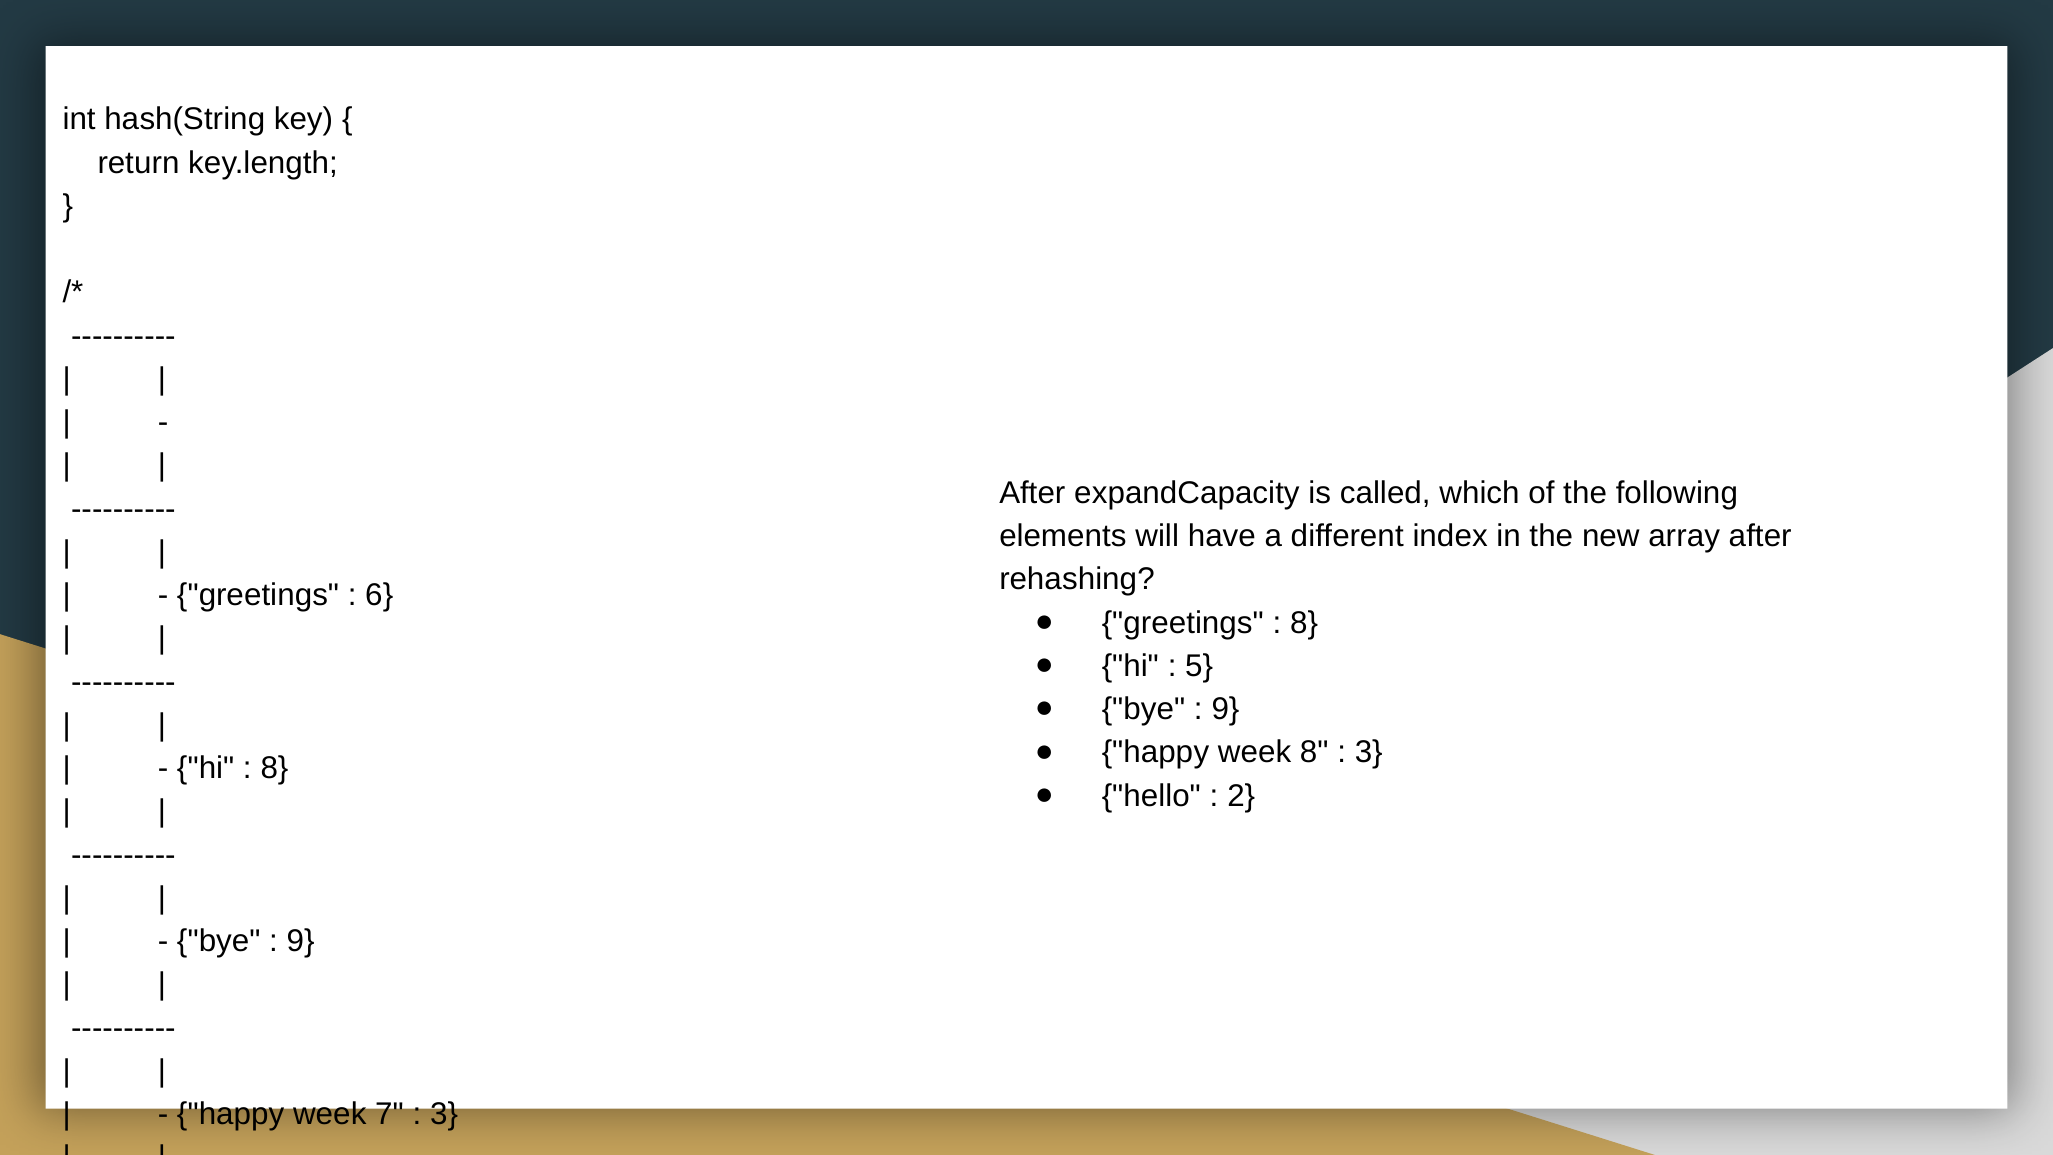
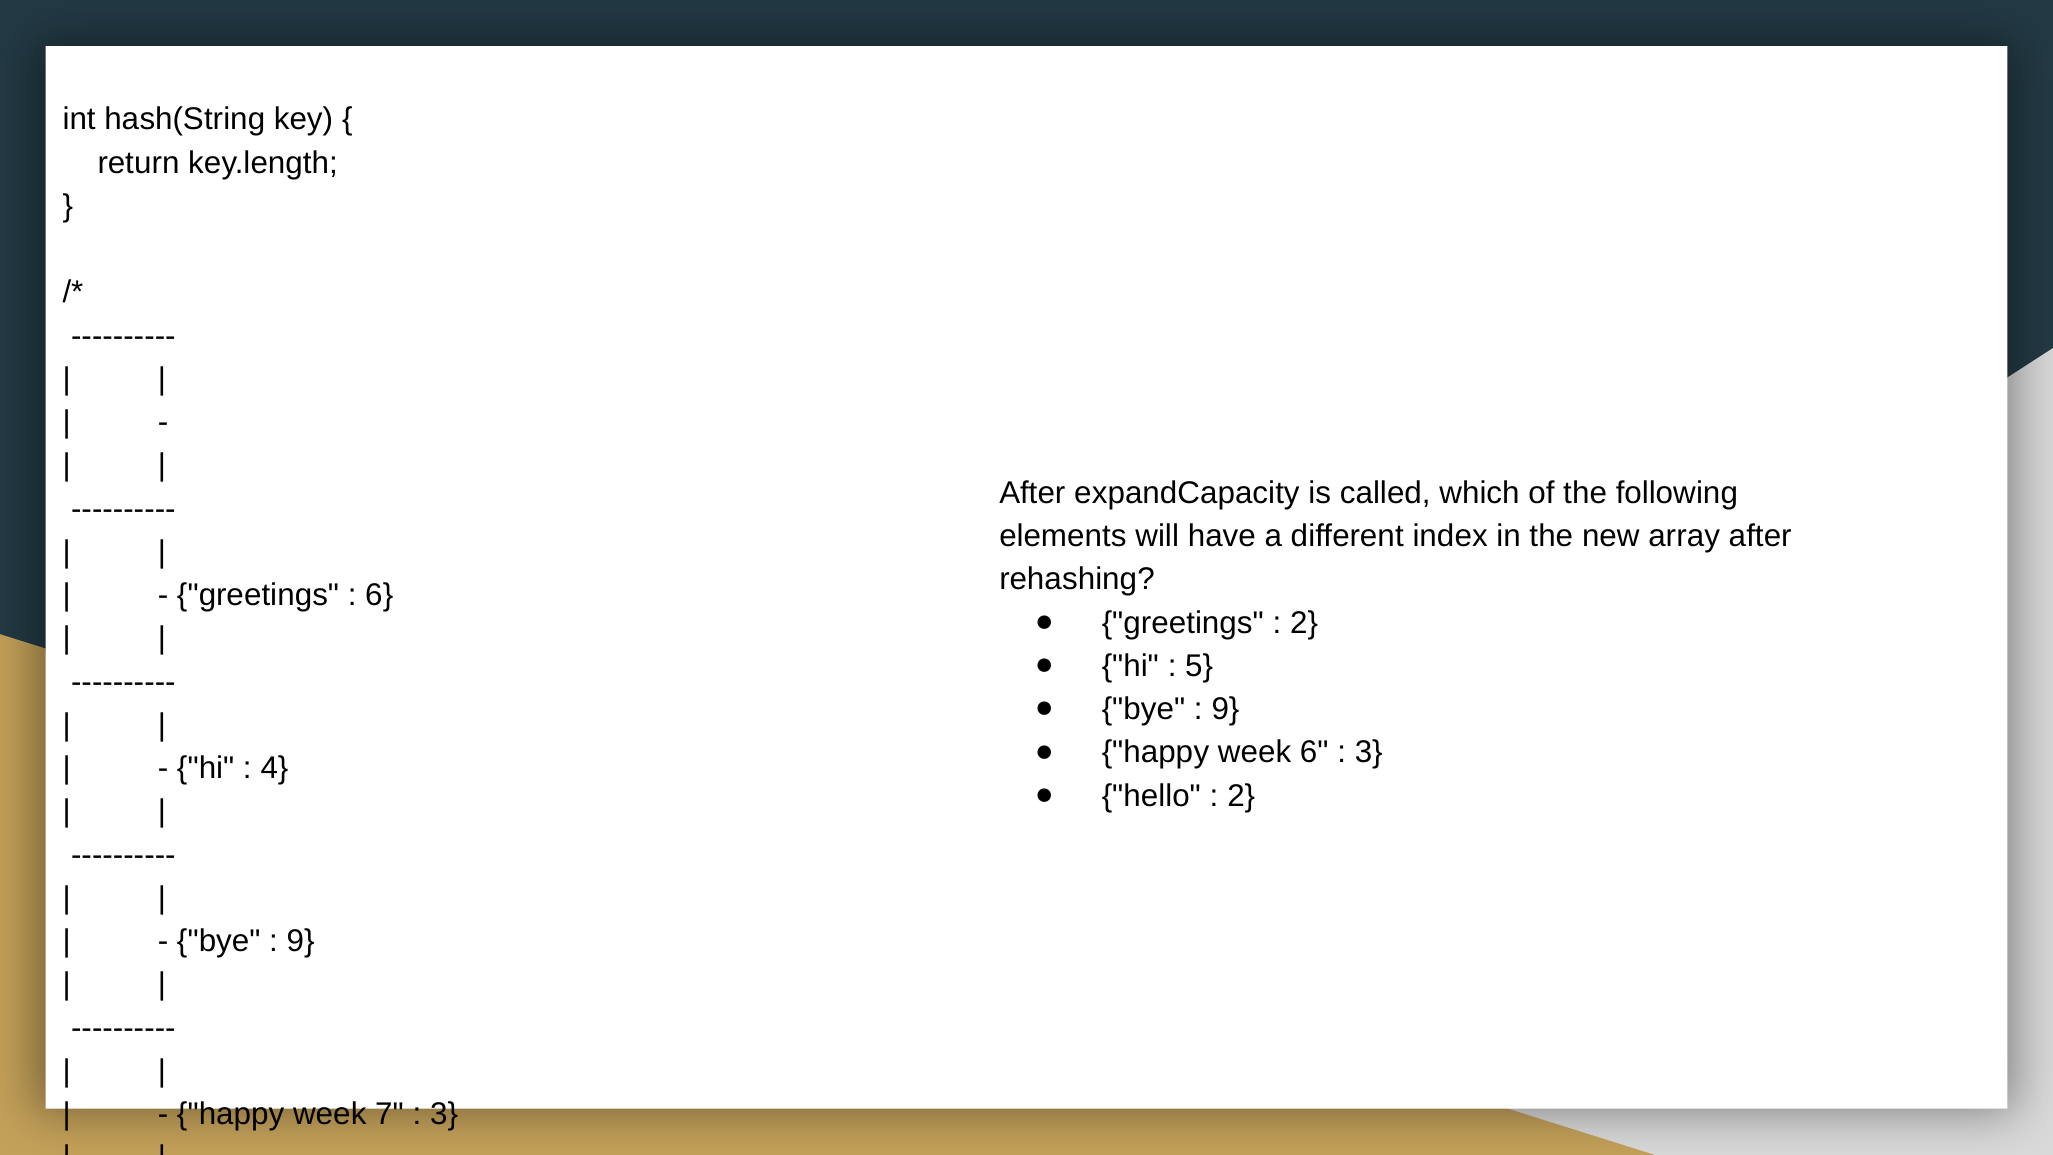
8 at (1304, 623): 8 -> 2
week 8: 8 -> 6
8 at (274, 768): 8 -> 4
